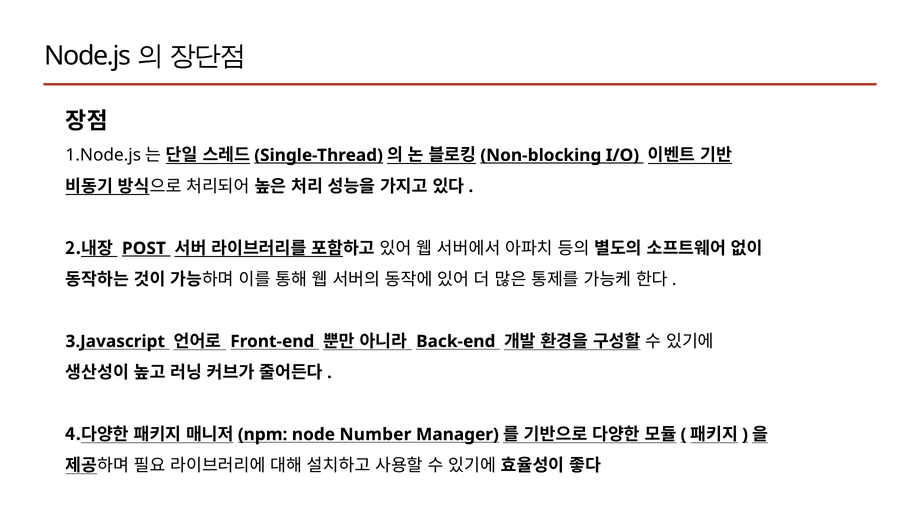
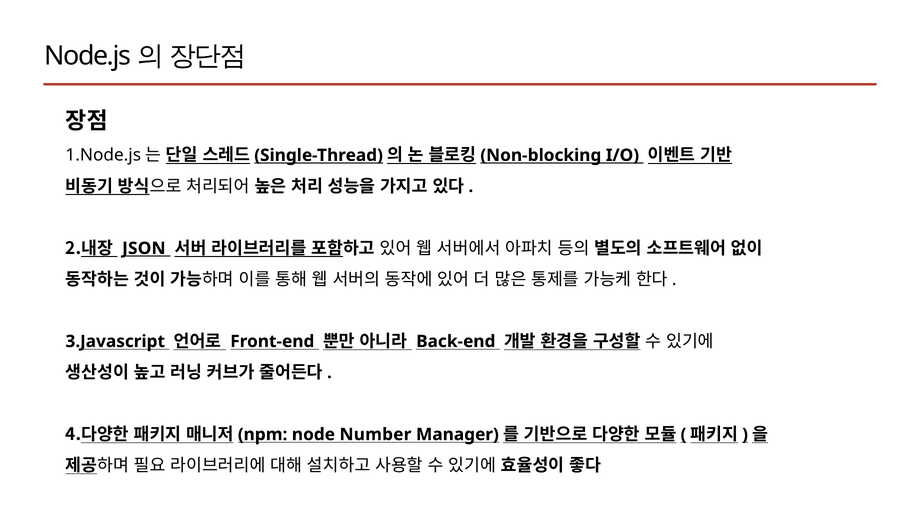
POST: POST -> JSON
